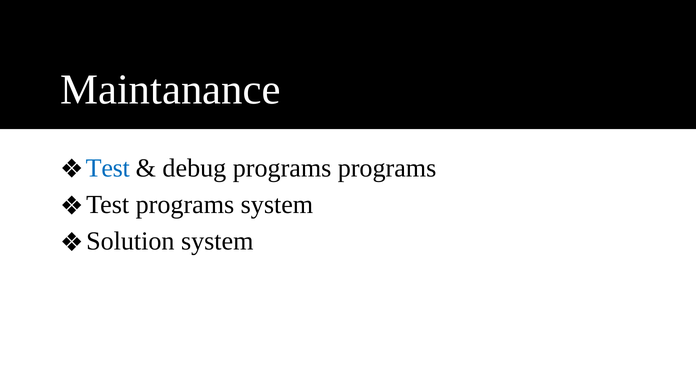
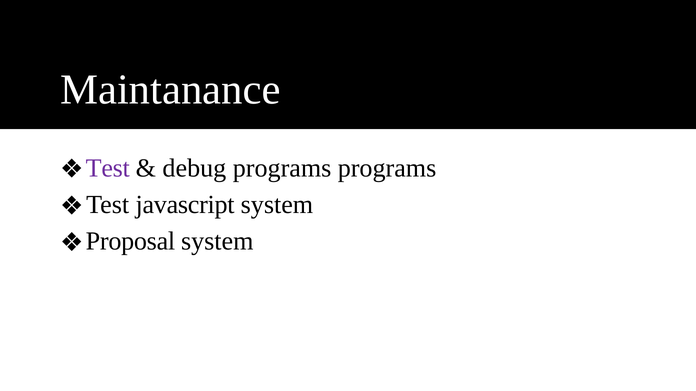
Test at (108, 168) colour: blue -> purple
Test programs: programs -> javascript
Solution: Solution -> Proposal
